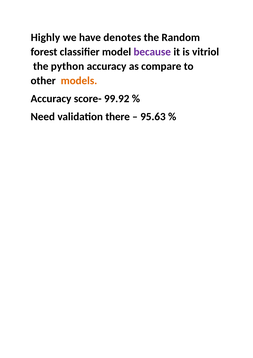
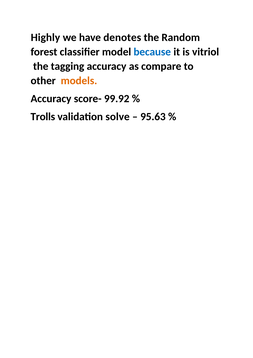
because colour: purple -> blue
python: python -> tagging
Need: Need -> Trolls
there: there -> solve
